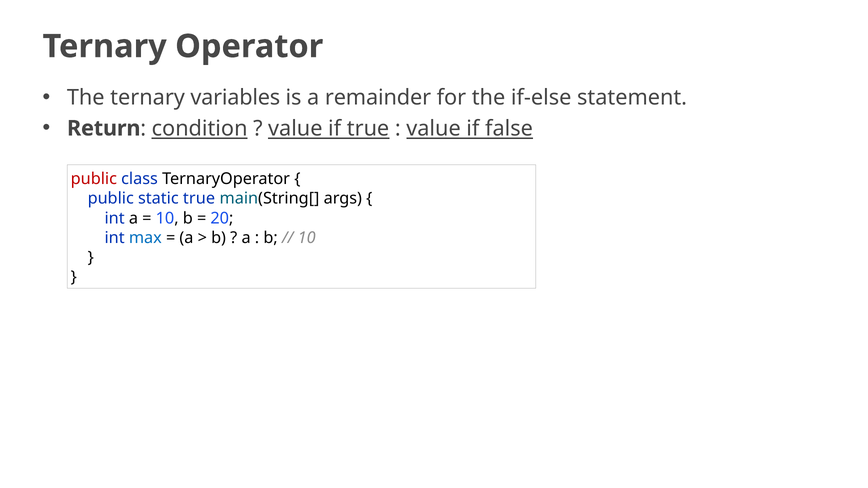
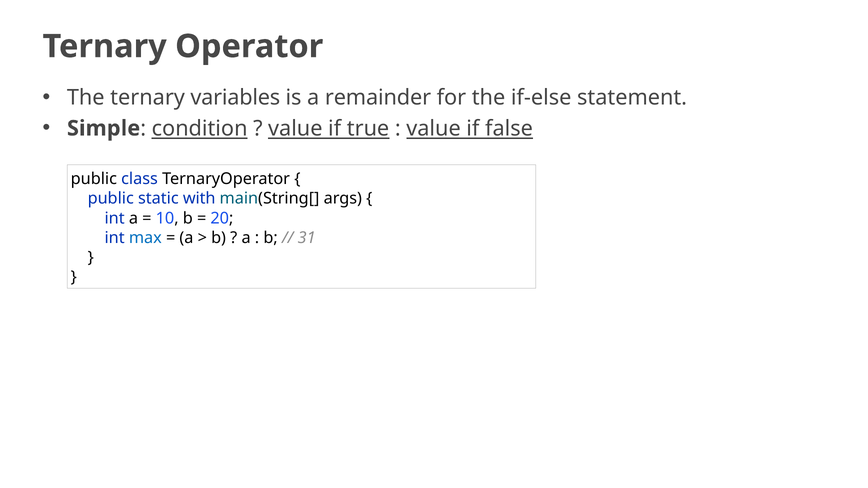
Return: Return -> Simple
public at (94, 179) colour: red -> black
static true: true -> with
10 at (307, 238): 10 -> 31
